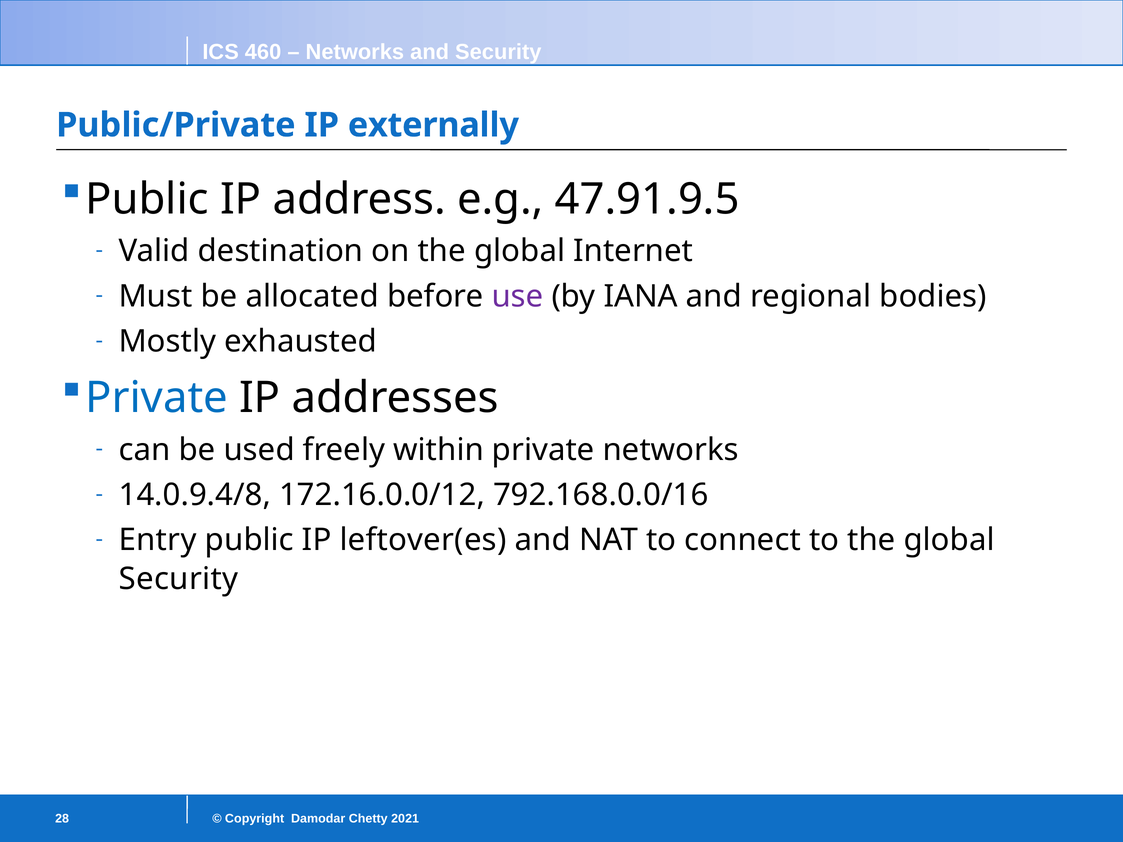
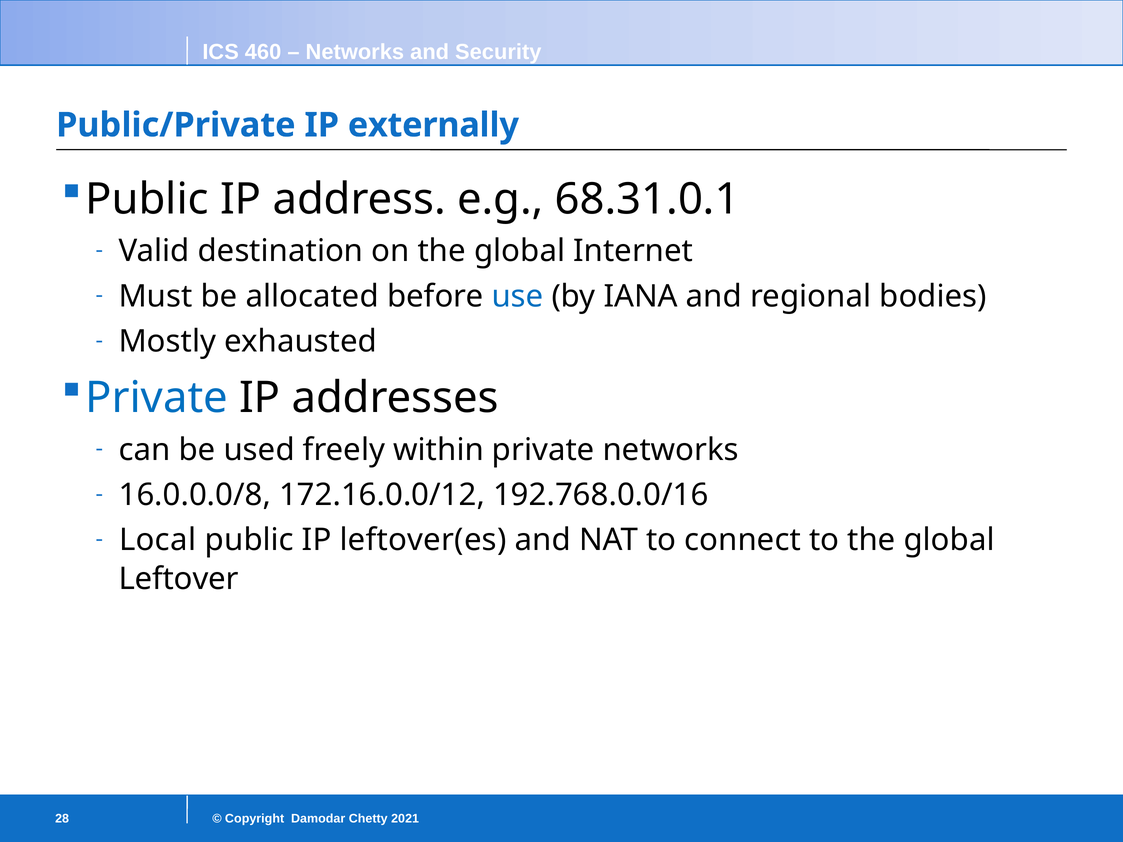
47.91.9.5: 47.91.9.5 -> 68.31.0.1
use colour: purple -> blue
14.0.9.4/8: 14.0.9.4/8 -> 16.0.0.0/8
792.168.0.0/16: 792.168.0.0/16 -> 192.768.0.0/16
Entry: Entry -> Local
Security at (178, 579): Security -> Leftover
